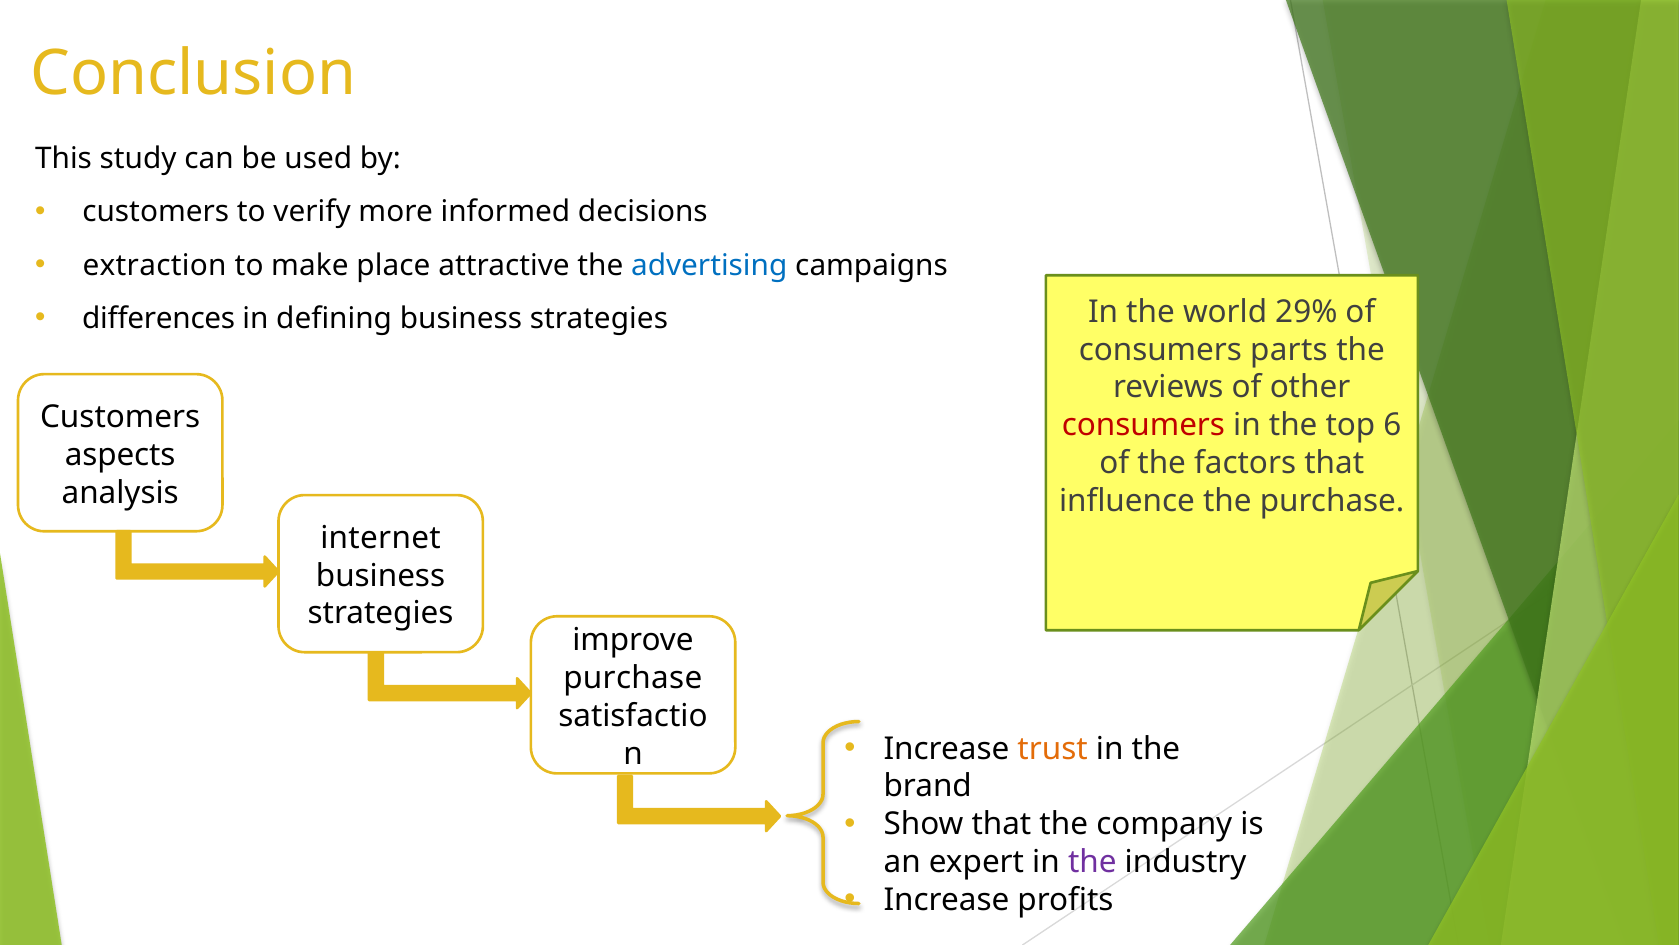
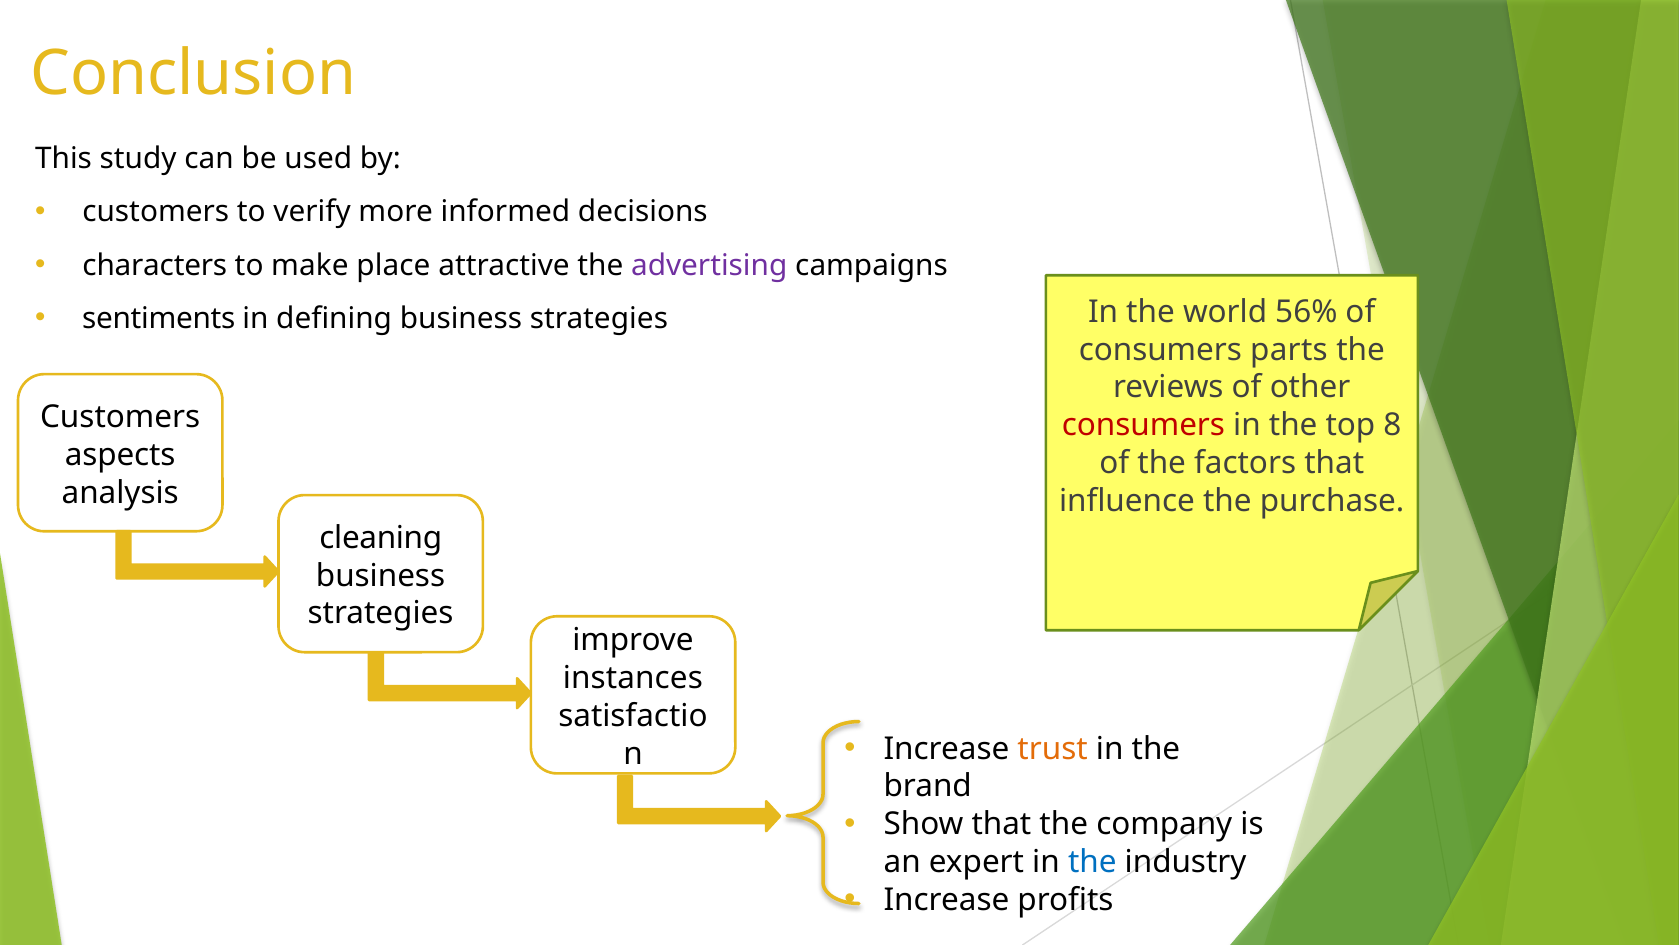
extraction: extraction -> characters
advertising colour: blue -> purple
differences: differences -> sentiments
29%: 29% -> 56%
6: 6 -> 8
internet: internet -> cleaning
purchase at (633, 678): purchase -> instances
the at (1092, 862) colour: purple -> blue
